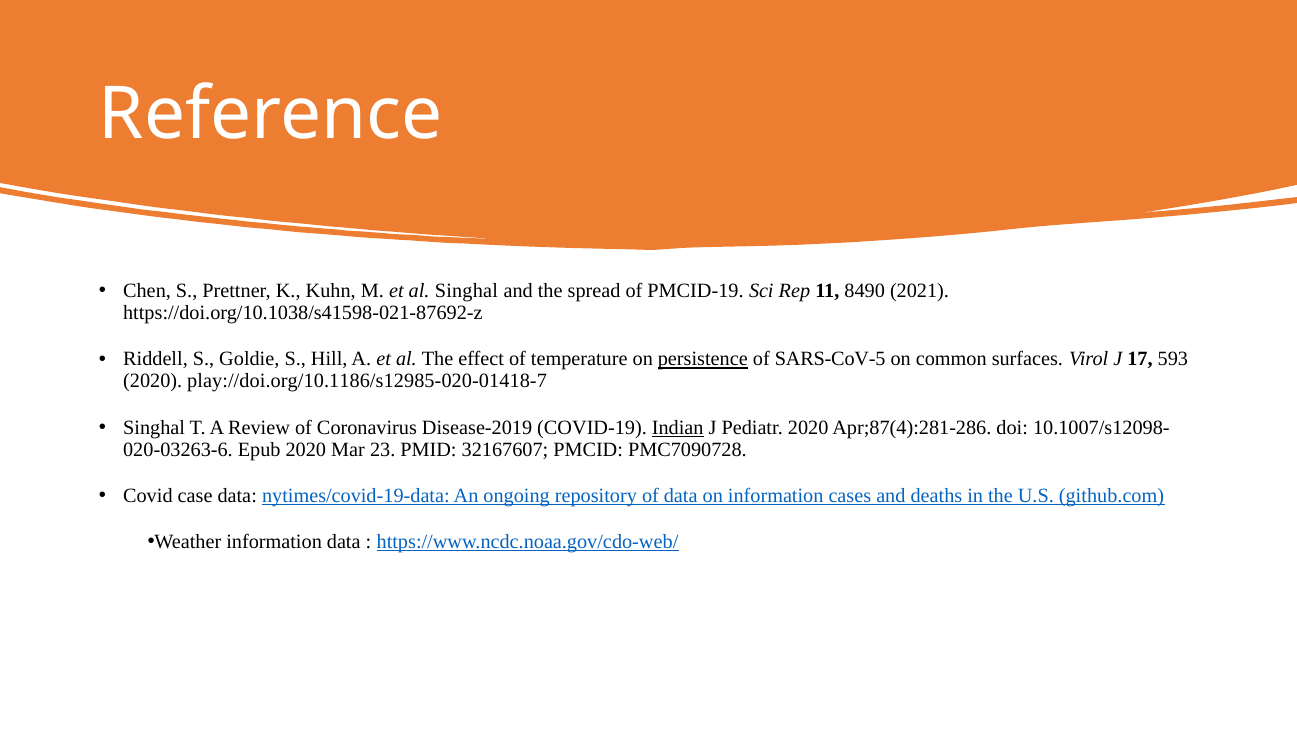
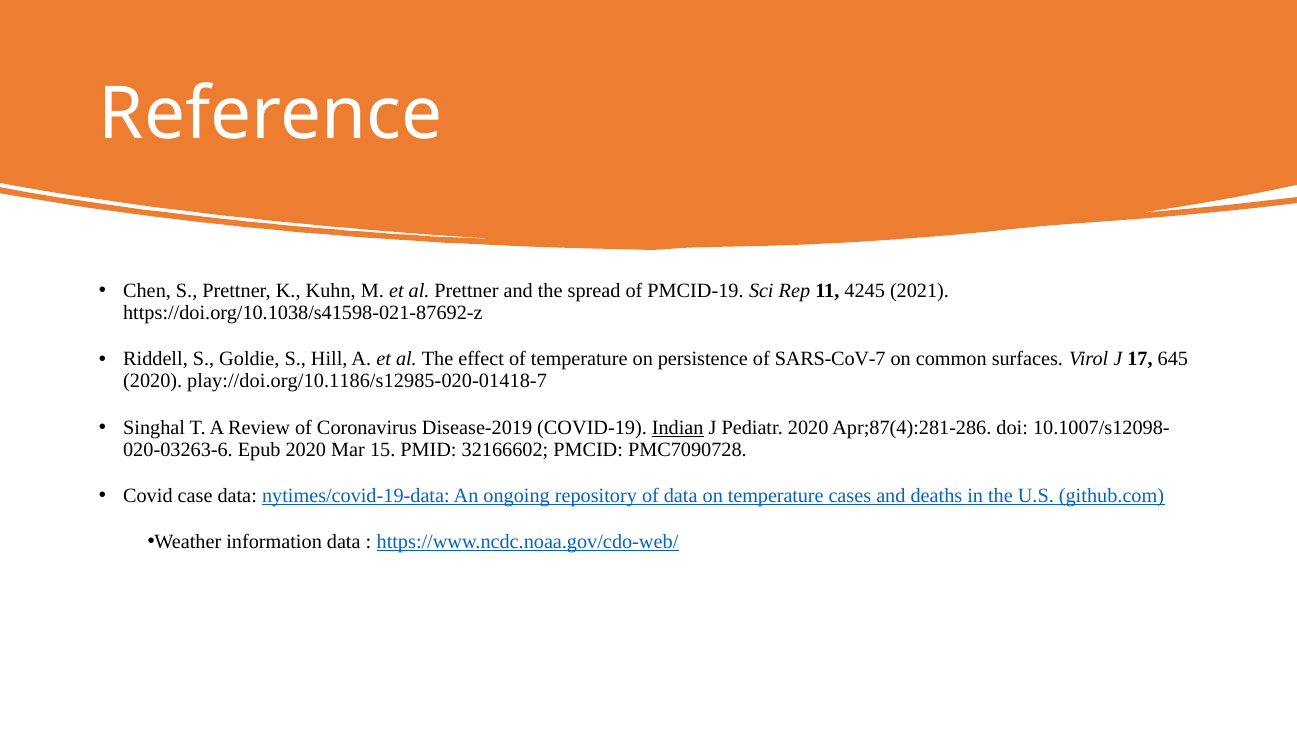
al Singhal: Singhal -> Prettner
8490: 8490 -> 4245
persistence underline: present -> none
SARS-CoV-5: SARS-CoV-5 -> SARS-CoV-7
593: 593 -> 645
23: 23 -> 15
32167607: 32167607 -> 32166602
on information: information -> temperature
